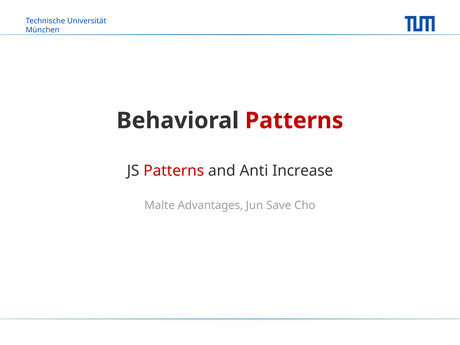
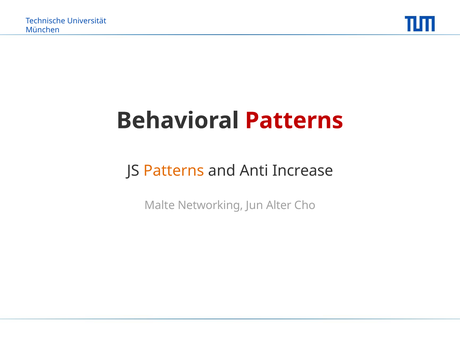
Patterns at (174, 171) colour: red -> orange
Advantages: Advantages -> Networking
Save: Save -> Alter
